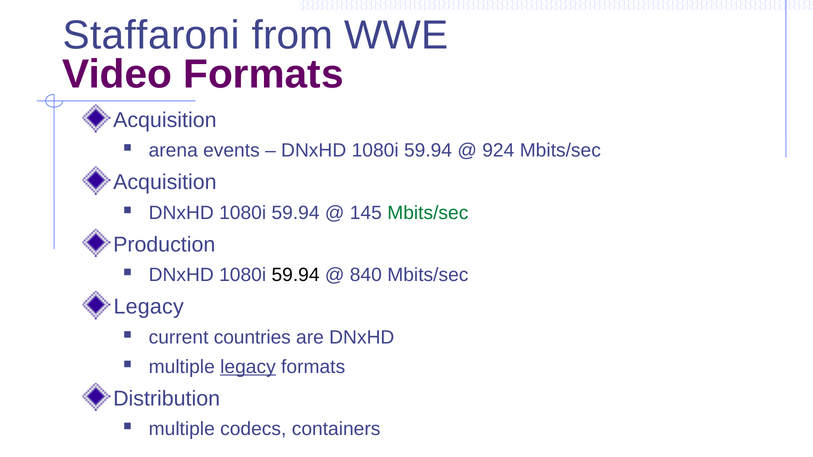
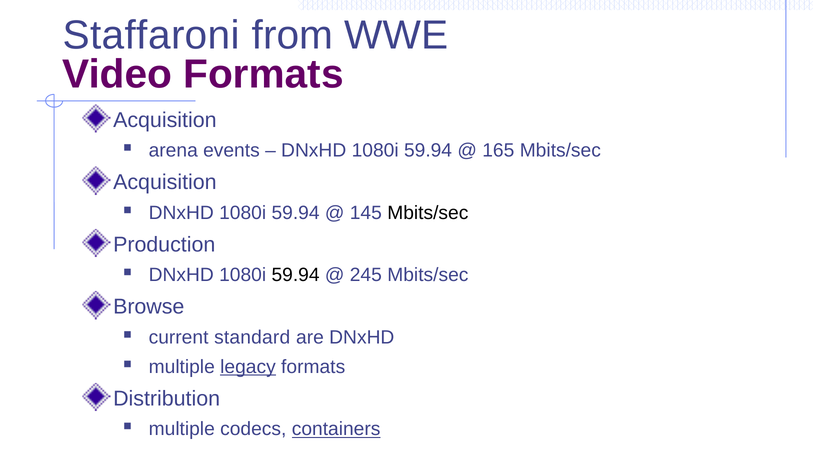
924: 924 -> 165
Mbits/sec at (428, 213) colour: green -> black
840: 840 -> 245
Legacy at (149, 307): Legacy -> Browse
countries: countries -> standard
containers underline: none -> present
